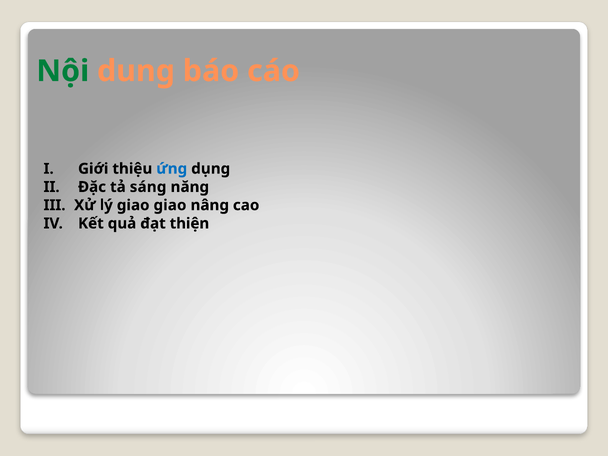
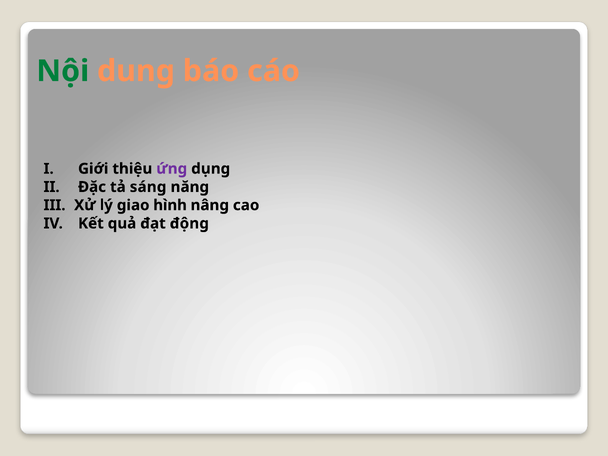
ứng colour: blue -> purple
giao giao: giao -> hình
thiện: thiện -> động
